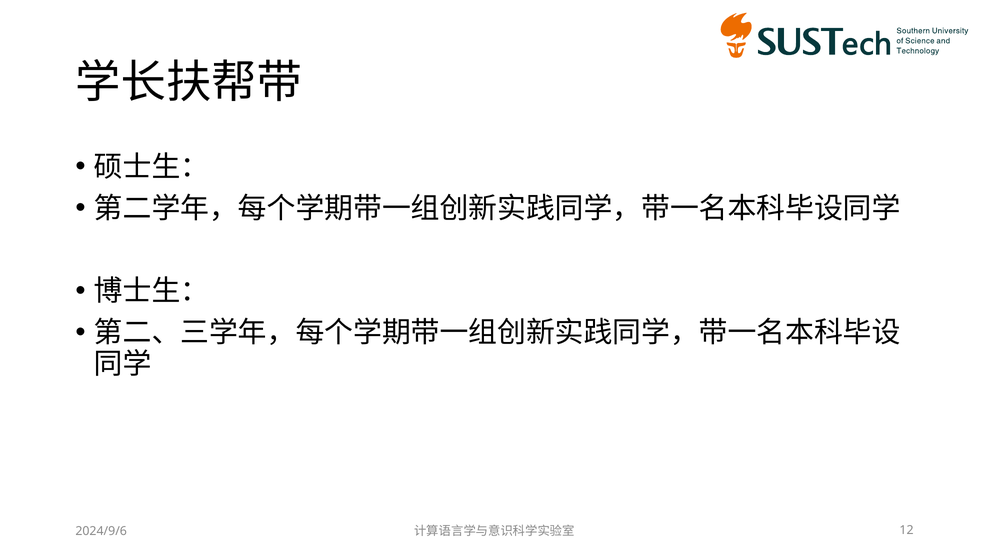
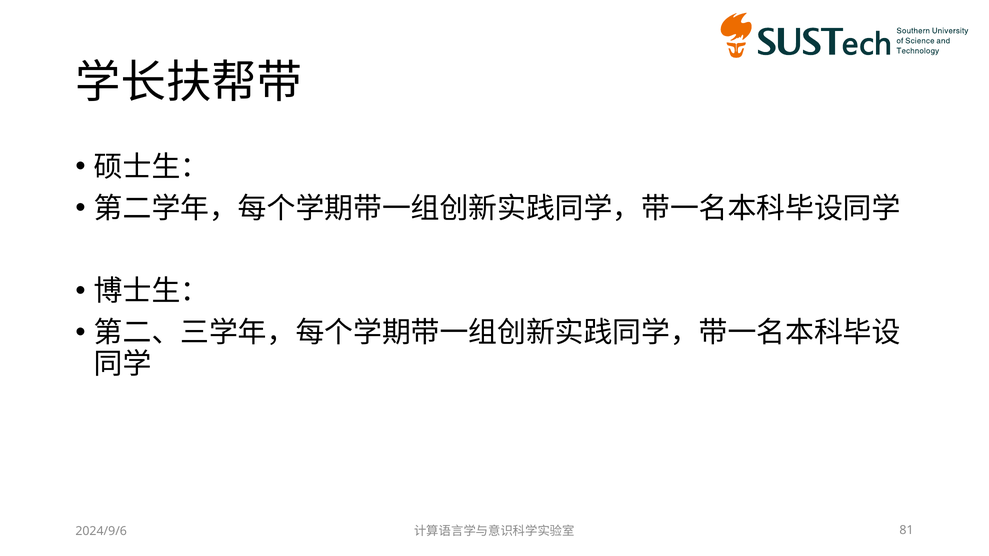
12: 12 -> 81
